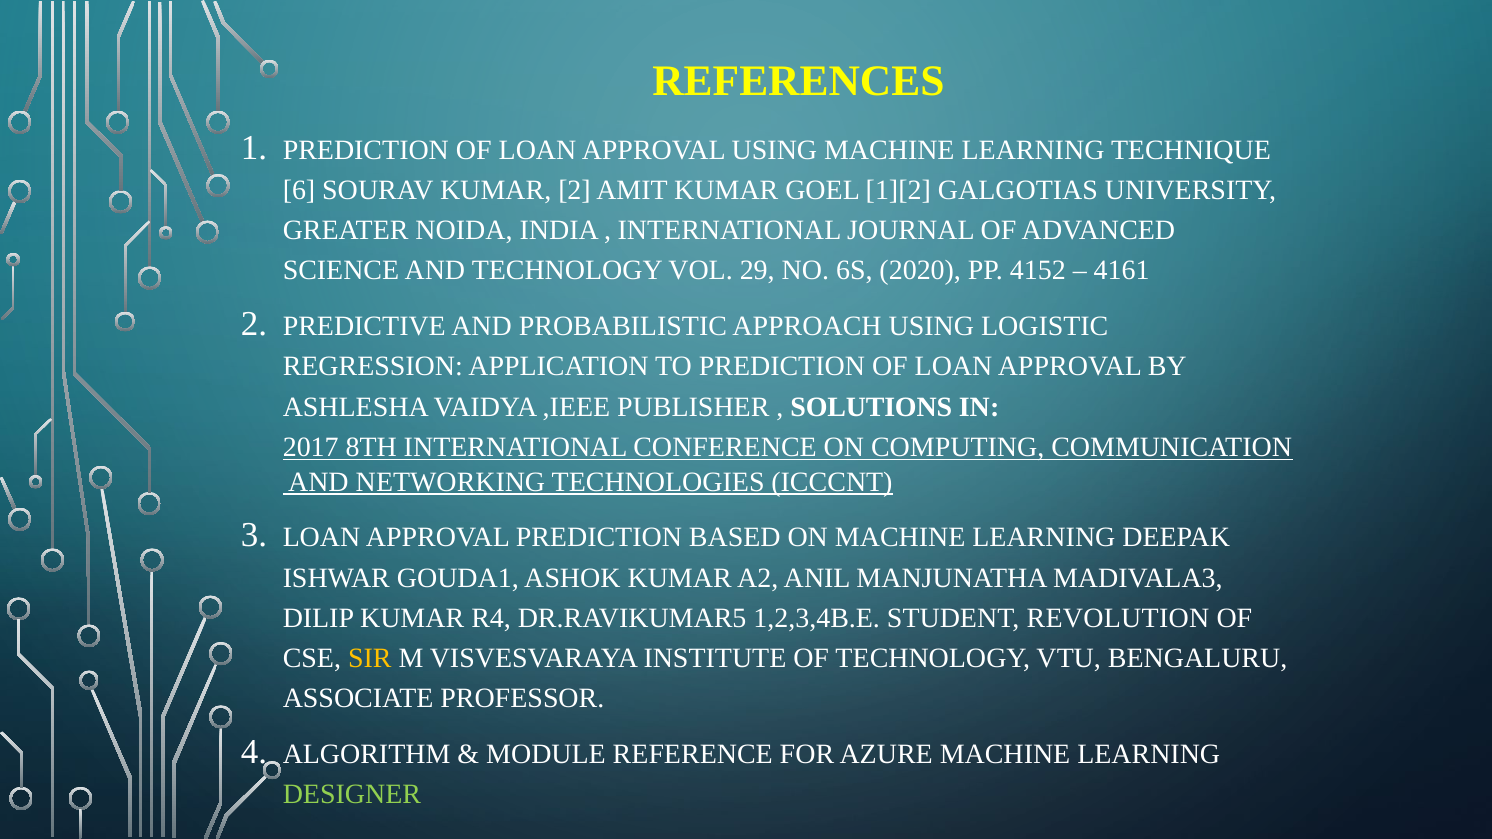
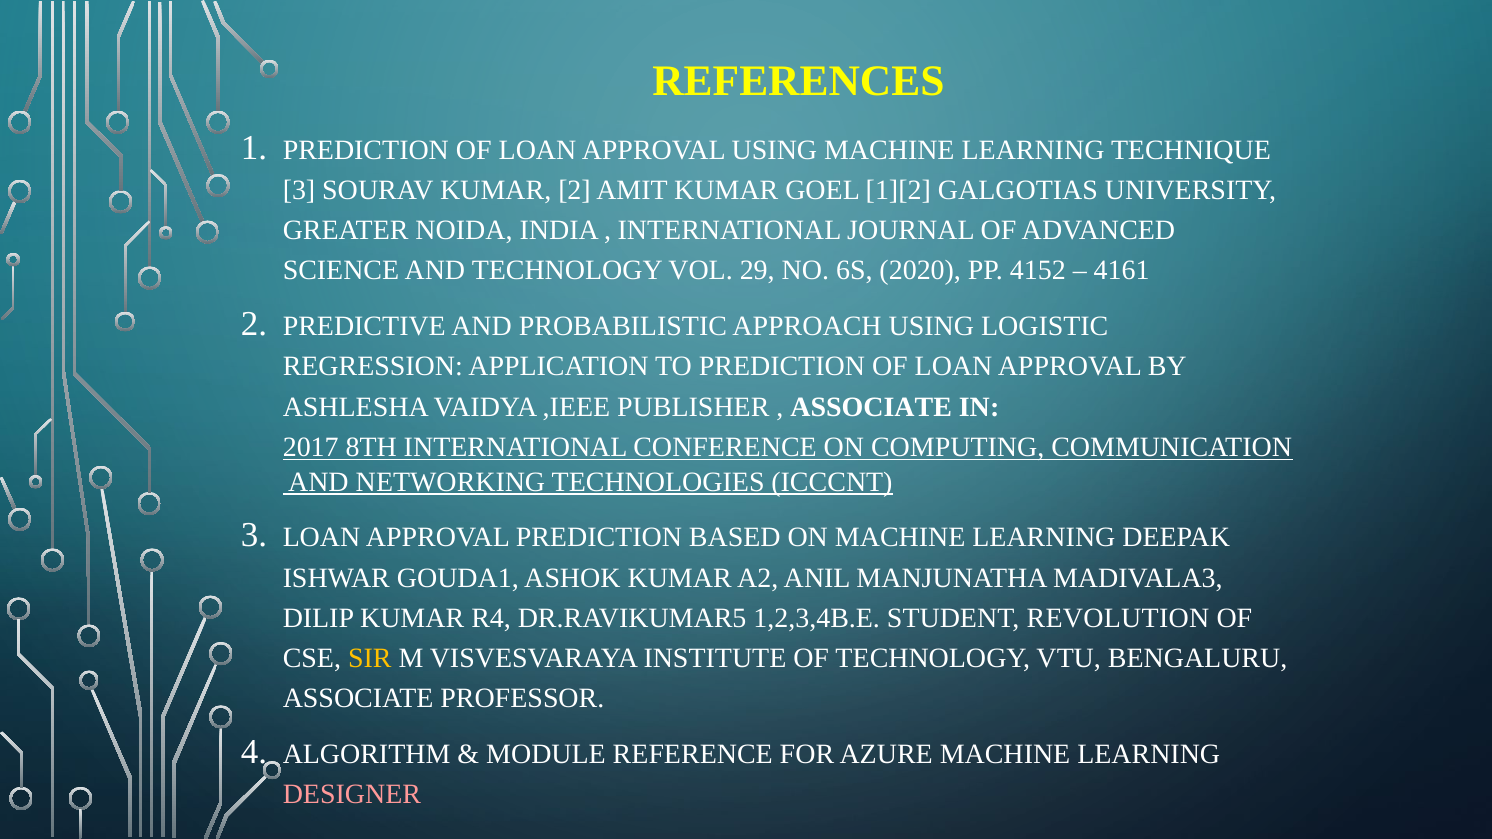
6 at (299, 190): 6 -> 3
SOLUTIONS at (871, 407): SOLUTIONS -> ASSOCIATE
DESIGNER colour: light green -> pink
